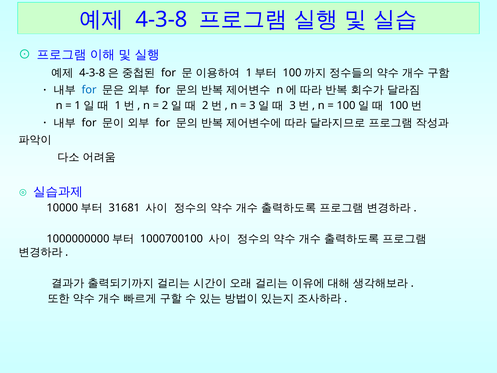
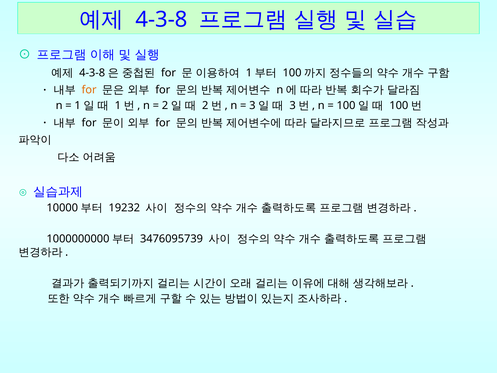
for at (89, 90) colour: blue -> orange
31681: 31681 -> 19232
1000700100: 1000700100 -> 3476095739
